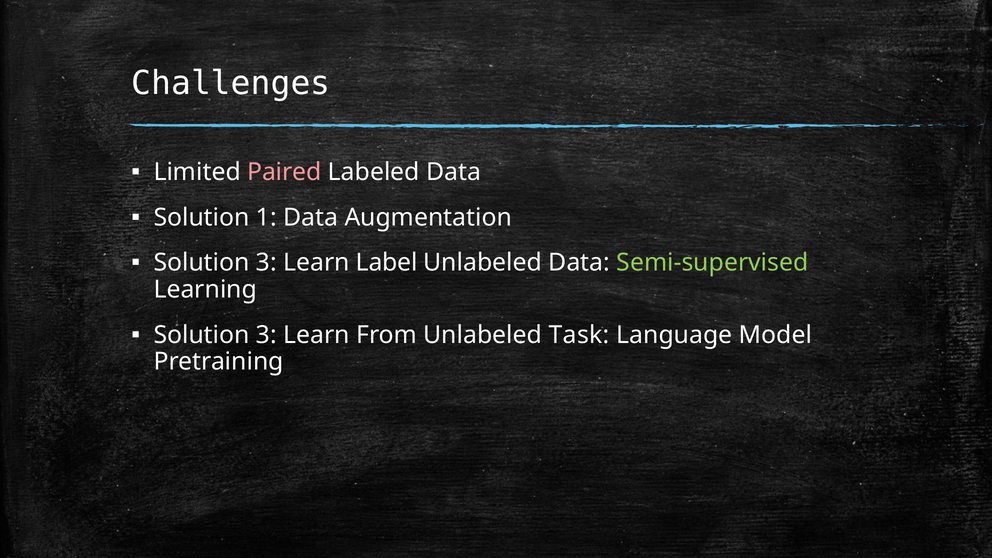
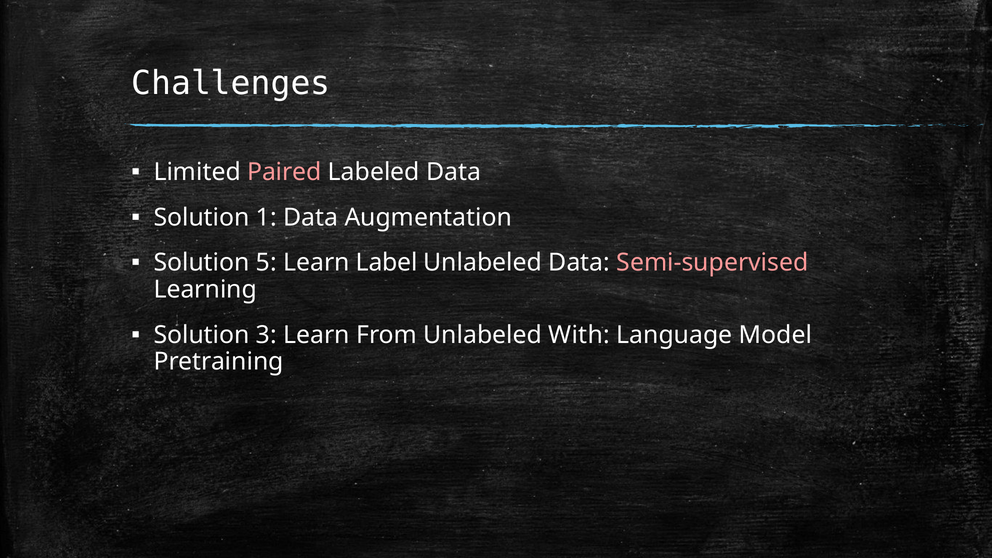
3 at (266, 263): 3 -> 5
Semi-supervised colour: light green -> pink
Task: Task -> With
